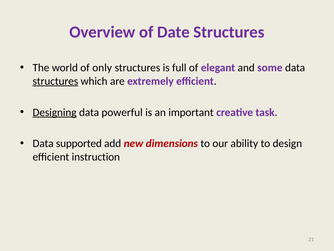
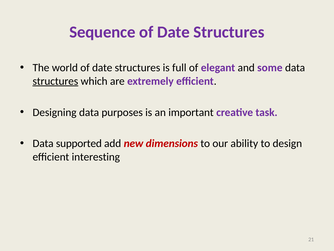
Overview: Overview -> Sequence
world of only: only -> date
Designing underline: present -> none
powerful: powerful -> purposes
instruction: instruction -> interesting
